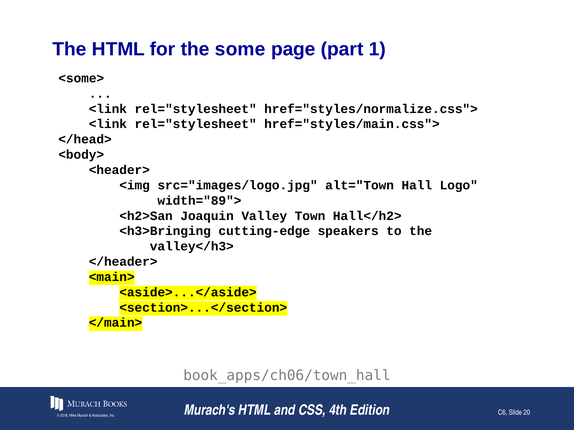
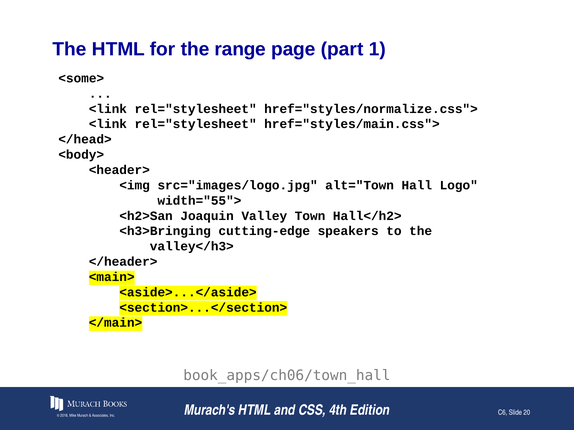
some: some -> range
width="89">: width="89"> -> width="55">
